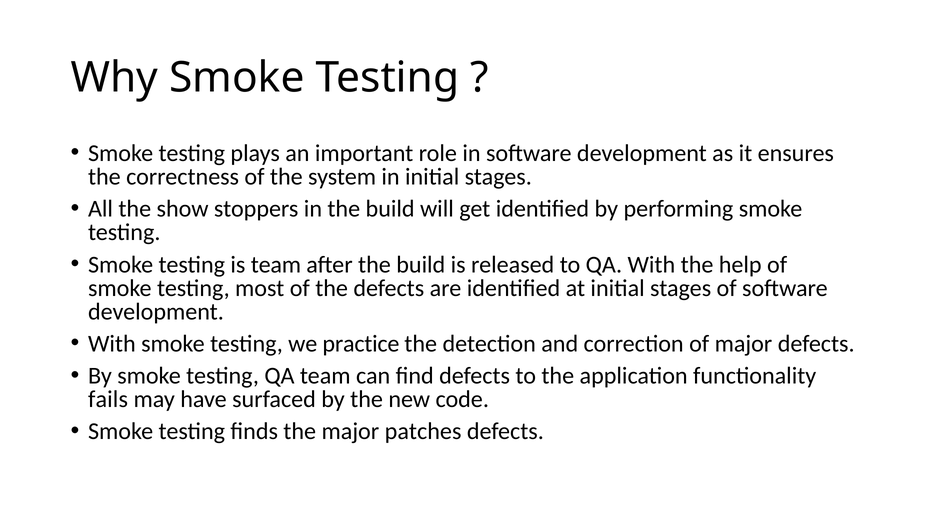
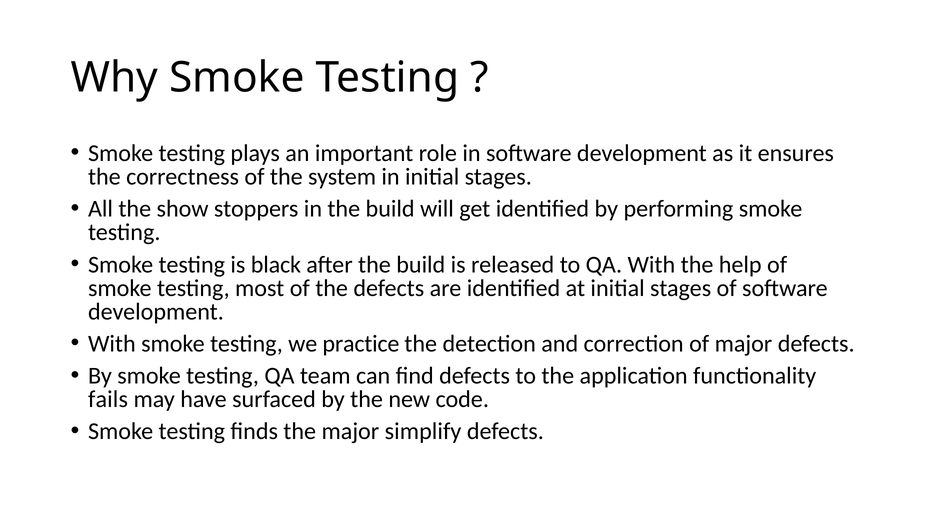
is team: team -> black
patches: patches -> simplify
